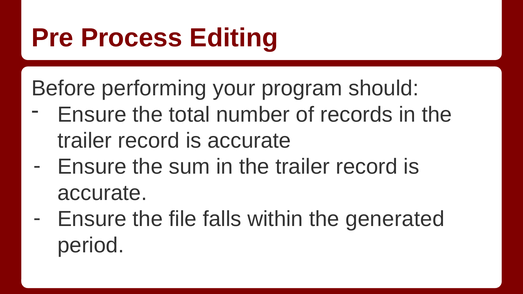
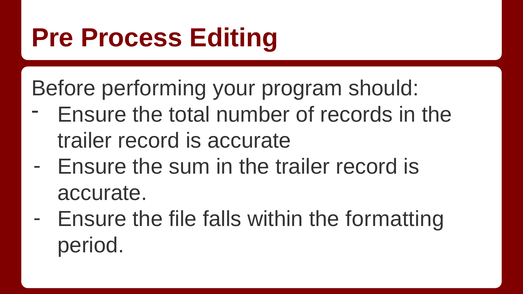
generated: generated -> formatting
